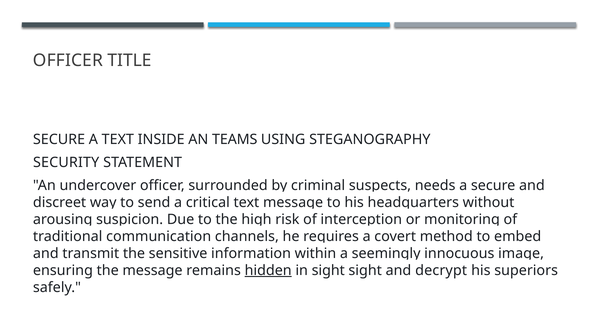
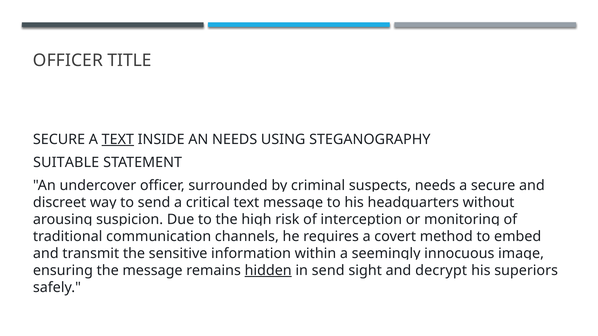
TEXT at (118, 140) underline: none -> present
AN TEAMS: TEAMS -> NEEDS
SECURITY: SECURITY -> SUITABLE
in sight: sight -> send
